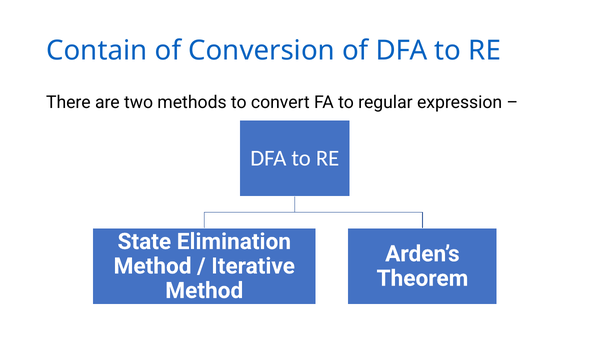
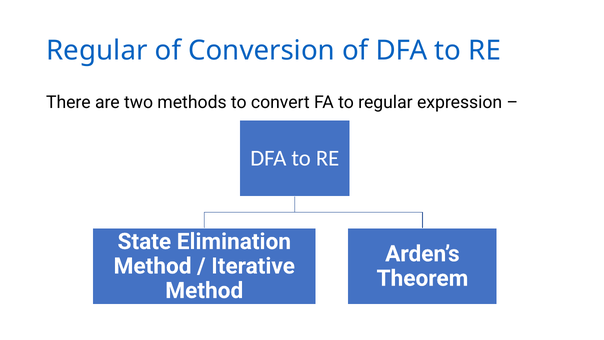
Contain at (97, 51): Contain -> Regular
